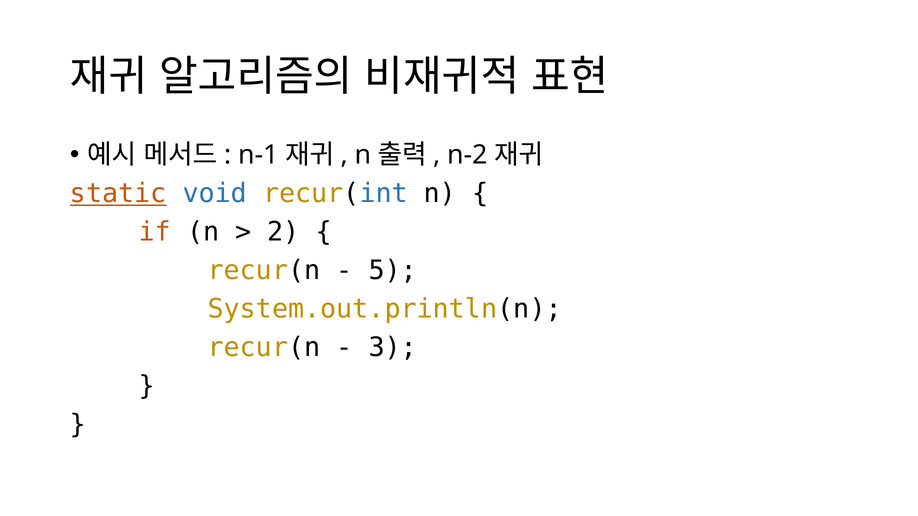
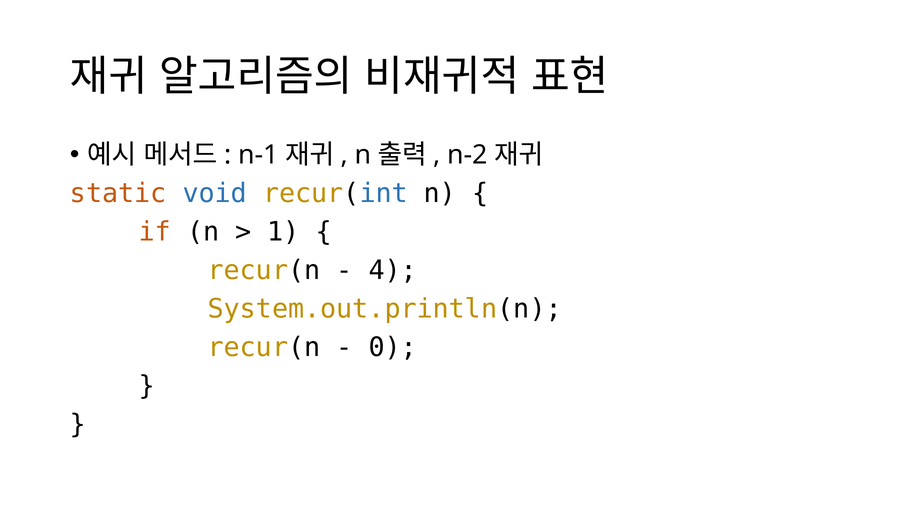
static underline: present -> none
2: 2 -> 1
5: 5 -> 4
3: 3 -> 0
